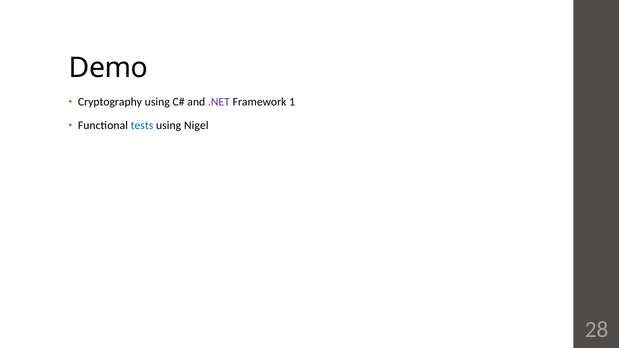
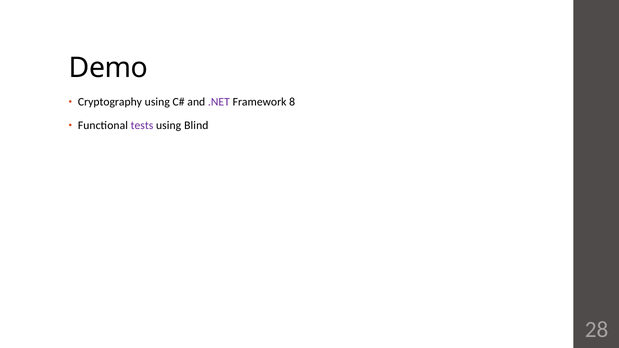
1: 1 -> 8
tests colour: blue -> purple
Nigel: Nigel -> Blind
